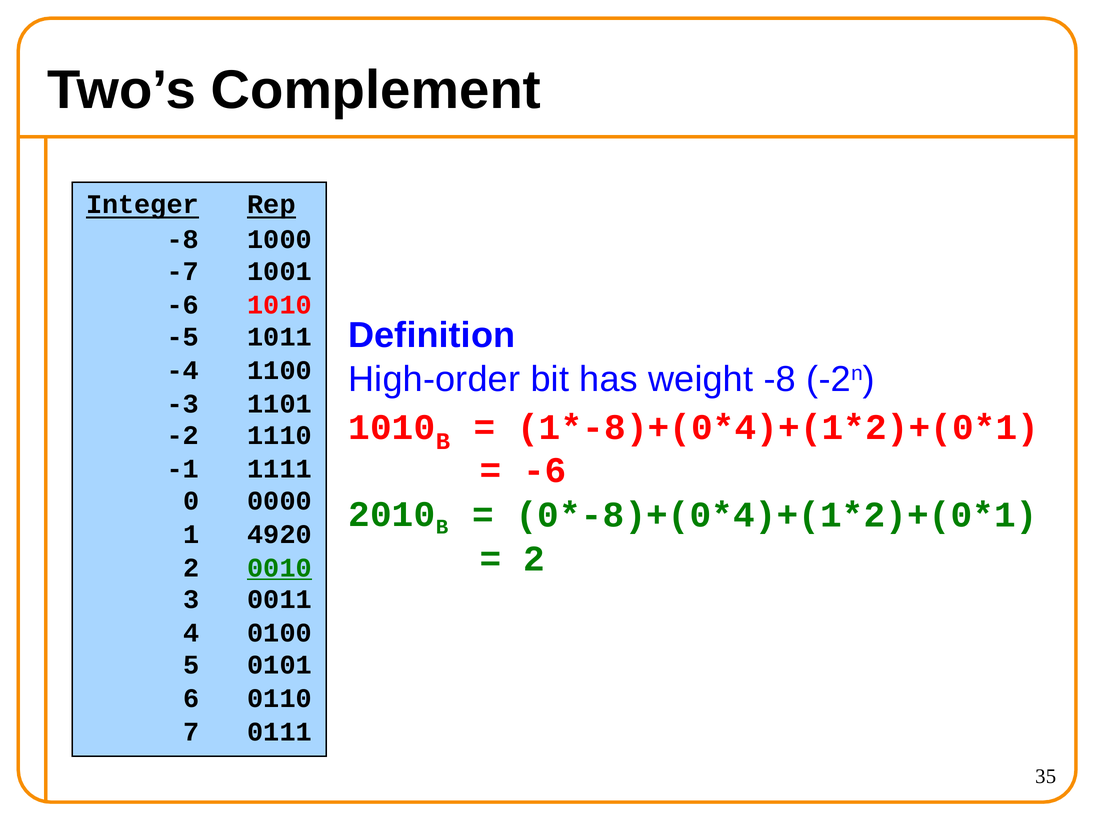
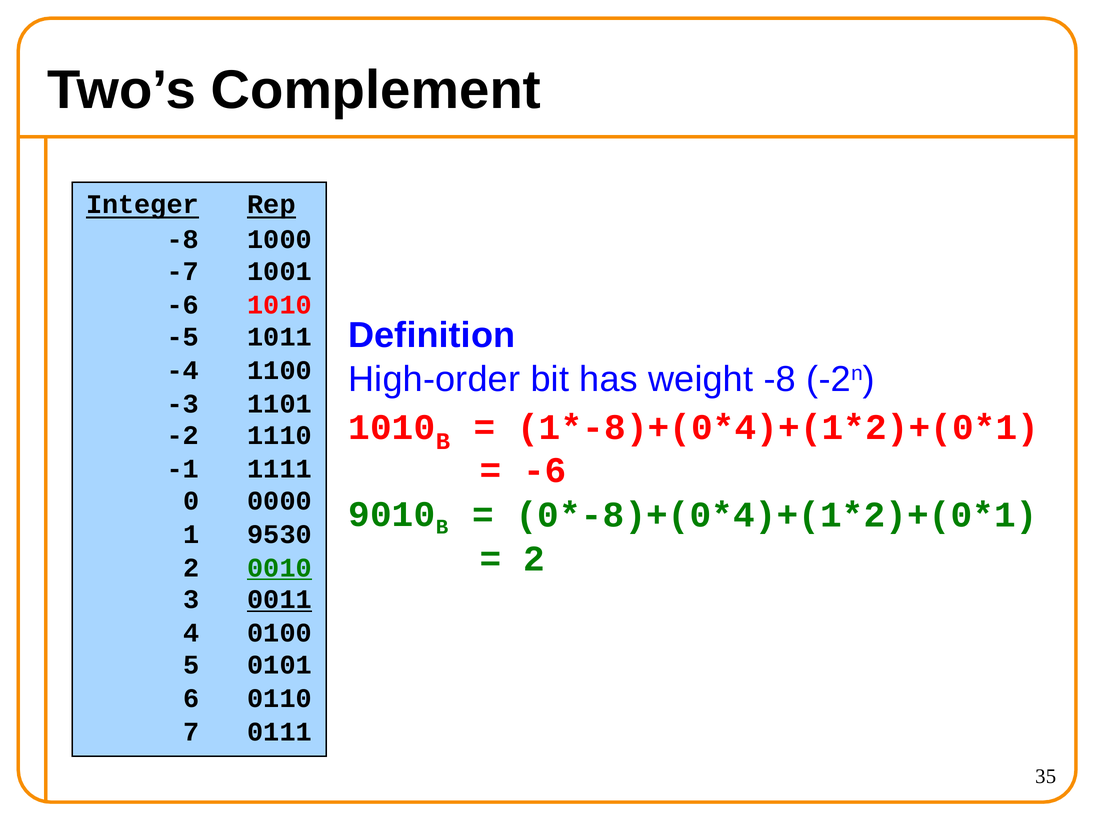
2010: 2010 -> 9010
4920: 4920 -> 9530
0011 underline: none -> present
